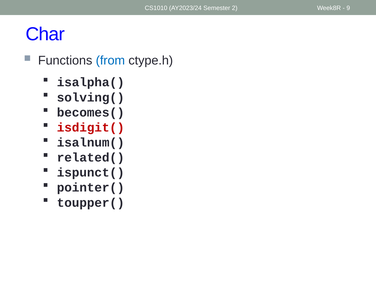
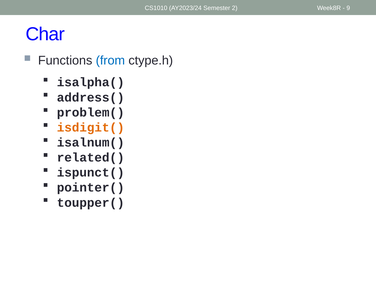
solving(: solving( -> address(
becomes(: becomes( -> problem(
isdigit( colour: red -> orange
